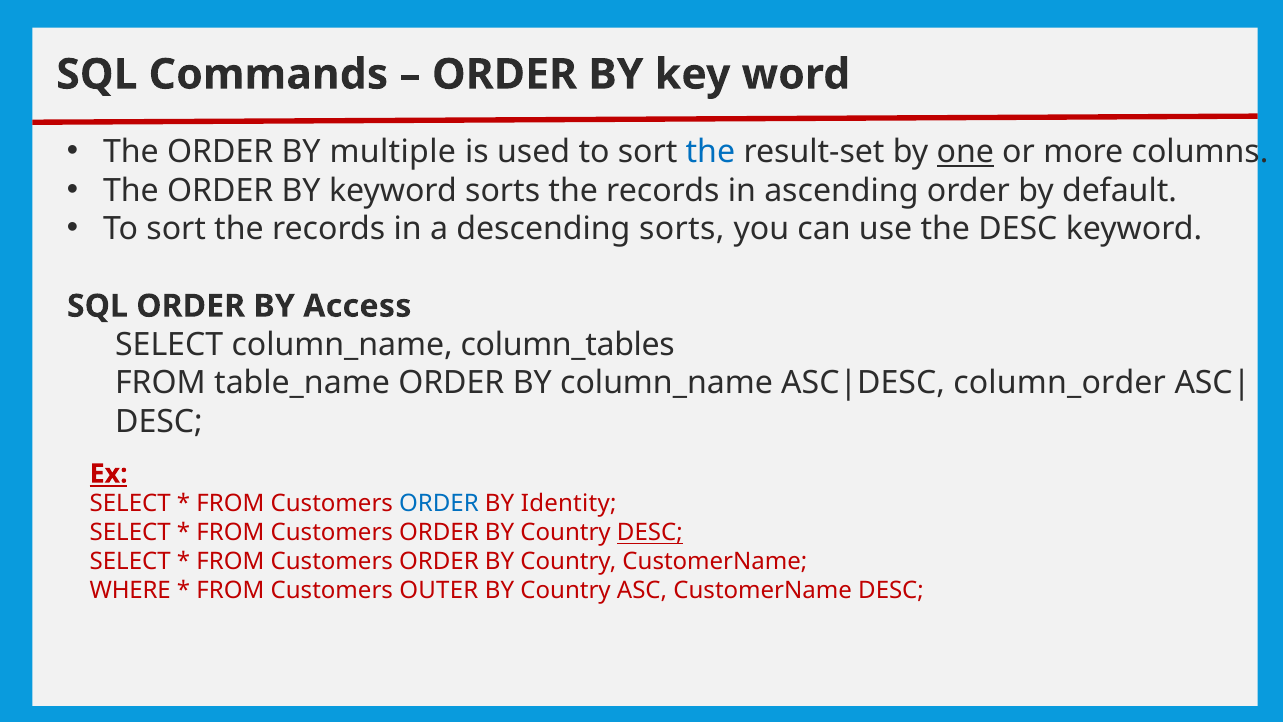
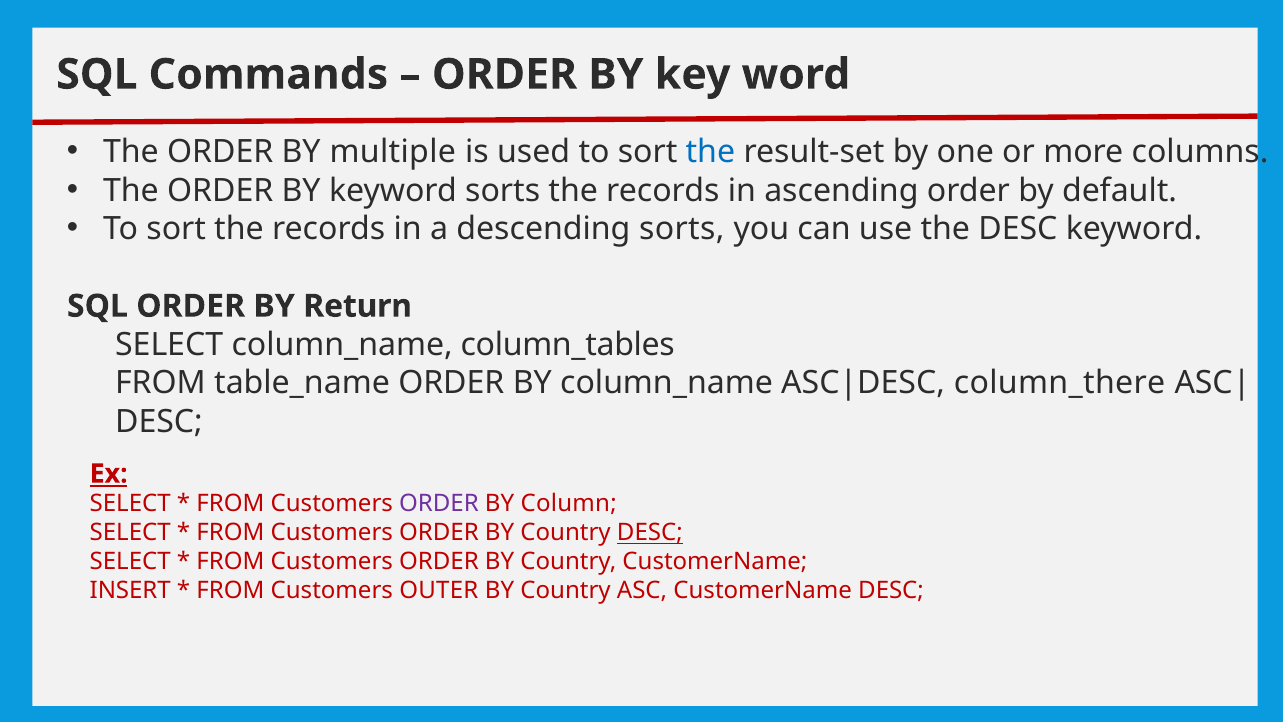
one underline: present -> none
Access: Access -> Return
column_order: column_order -> column_there
ORDER at (439, 504) colour: blue -> purple
Identity: Identity -> Column
WHERE: WHERE -> INSERT
